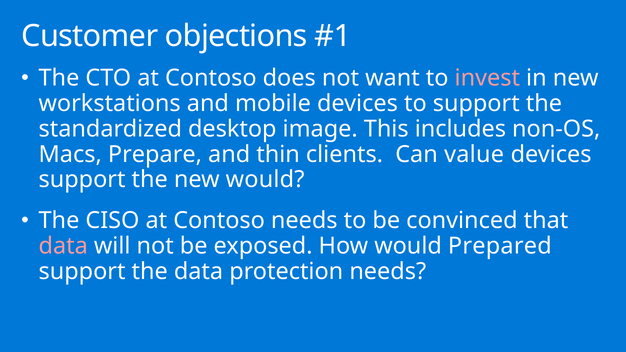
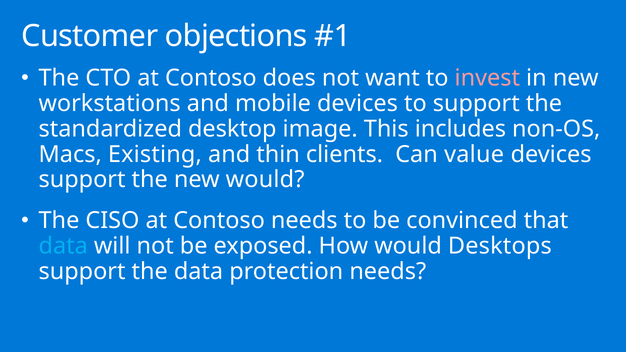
Prepare: Prepare -> Existing
data at (63, 246) colour: pink -> light blue
Prepared: Prepared -> Desktops
